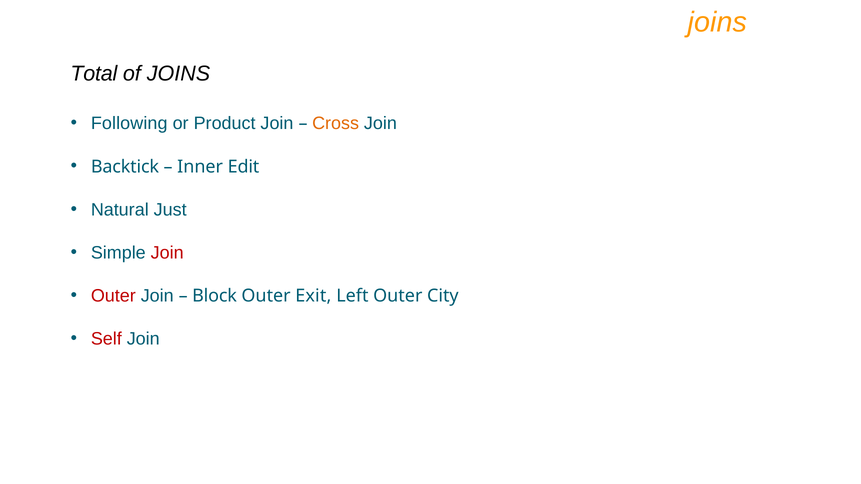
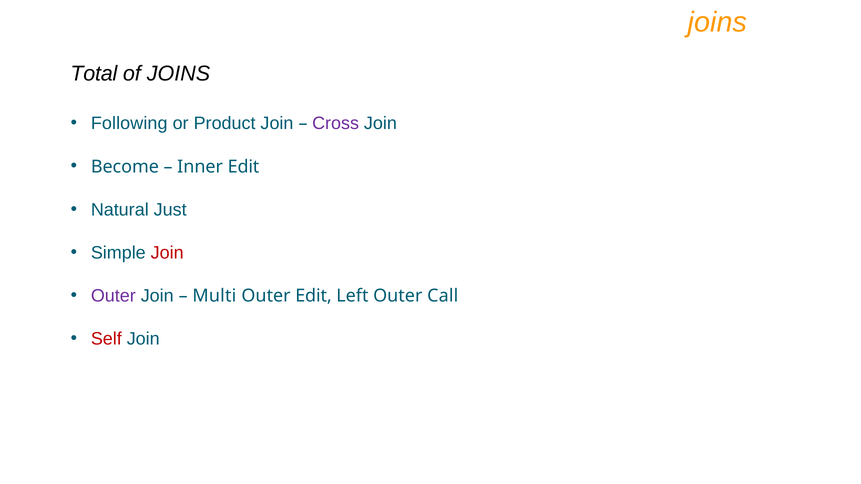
Cross colour: orange -> purple
Backtick: Backtick -> Become
Outer at (113, 296) colour: red -> purple
Block: Block -> Multi
Outer Exit: Exit -> Edit
City: City -> Call
